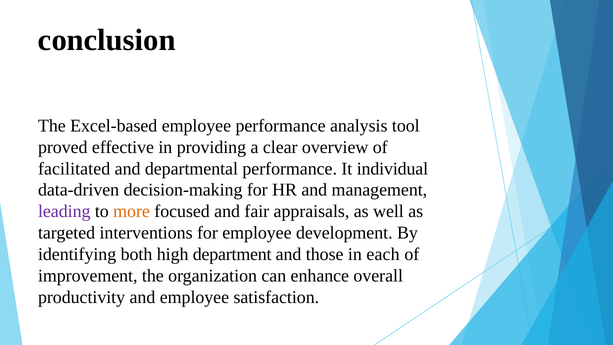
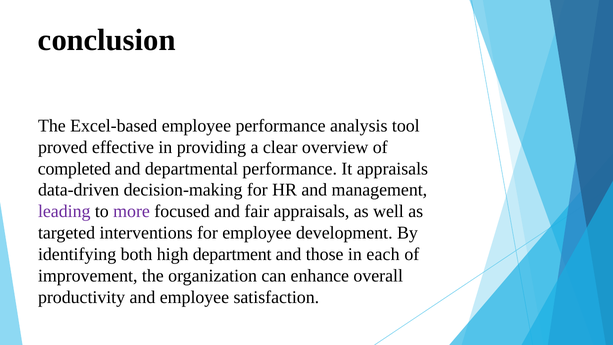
facilitated: facilitated -> completed
It individual: individual -> appraisals
more colour: orange -> purple
